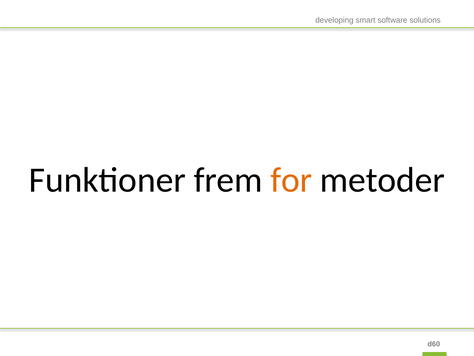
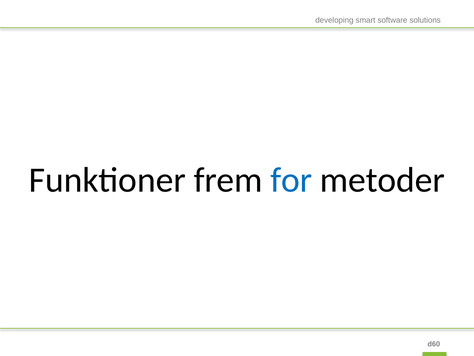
for colour: orange -> blue
